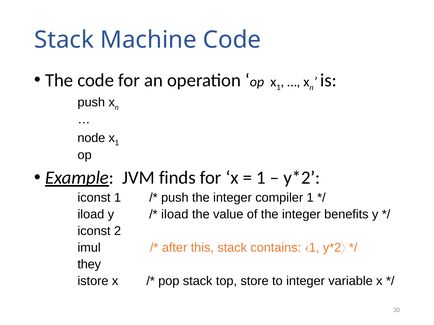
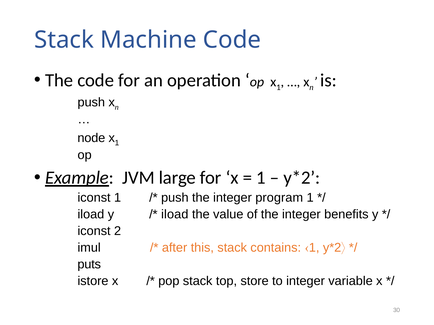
finds: finds -> large
compiler: compiler -> program
they: they -> puts
